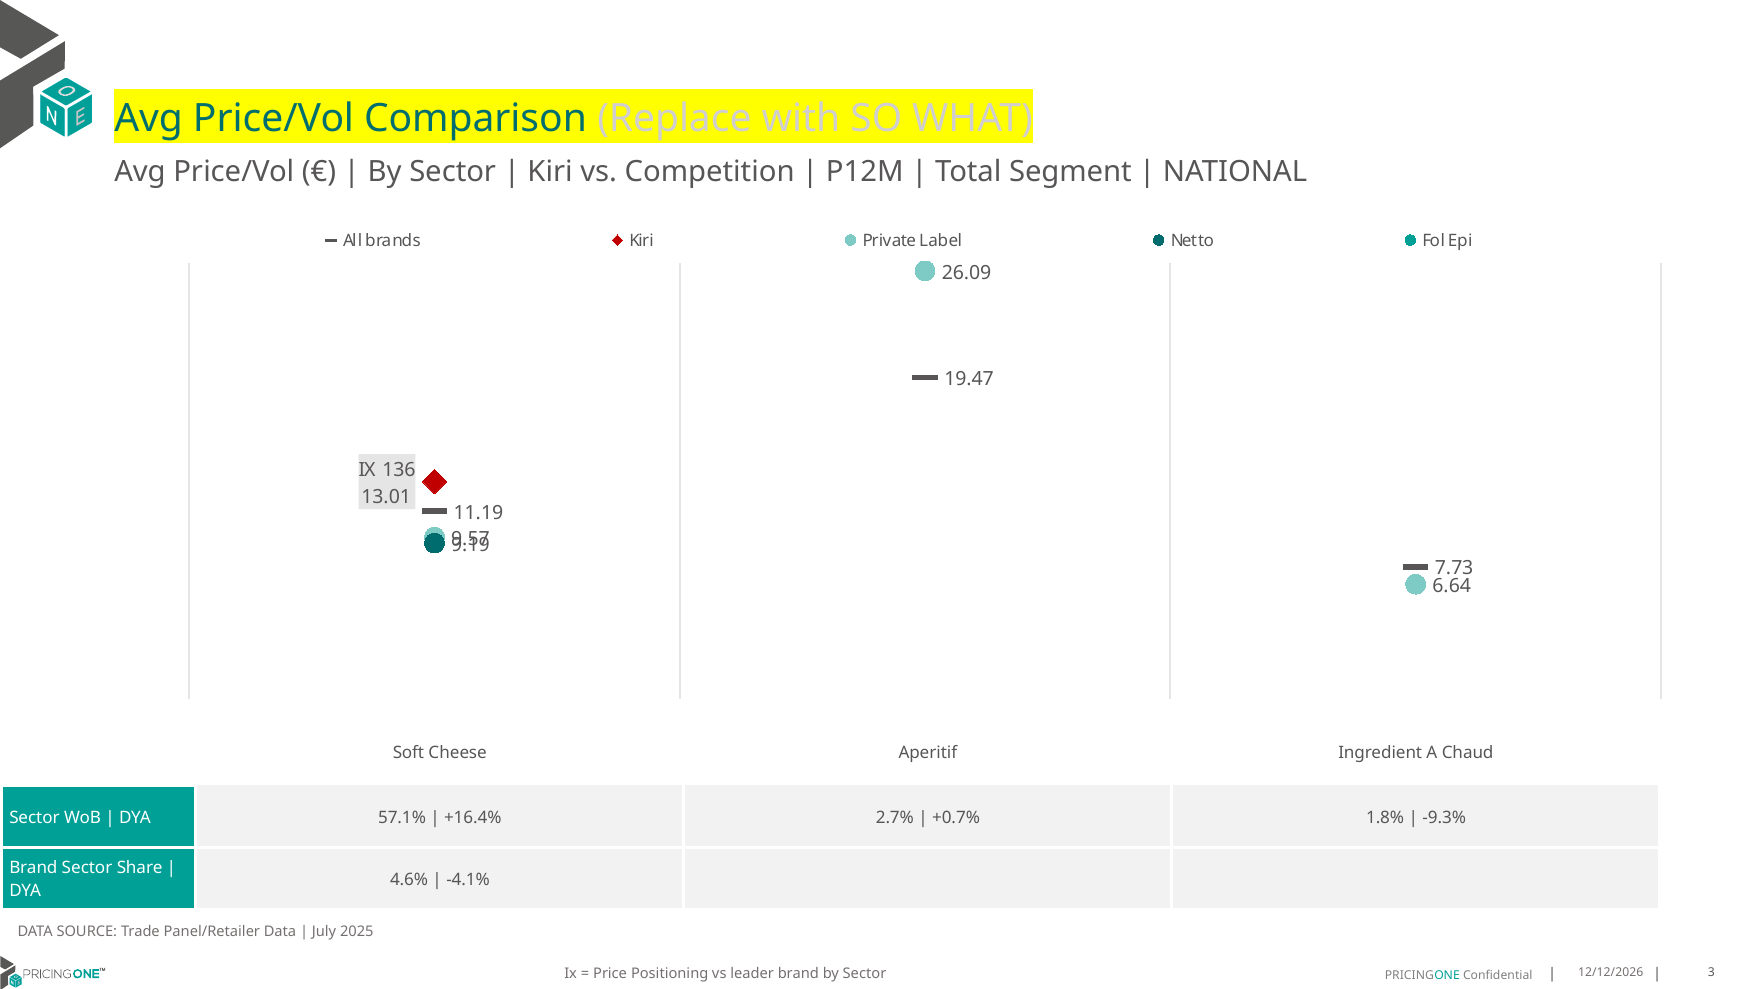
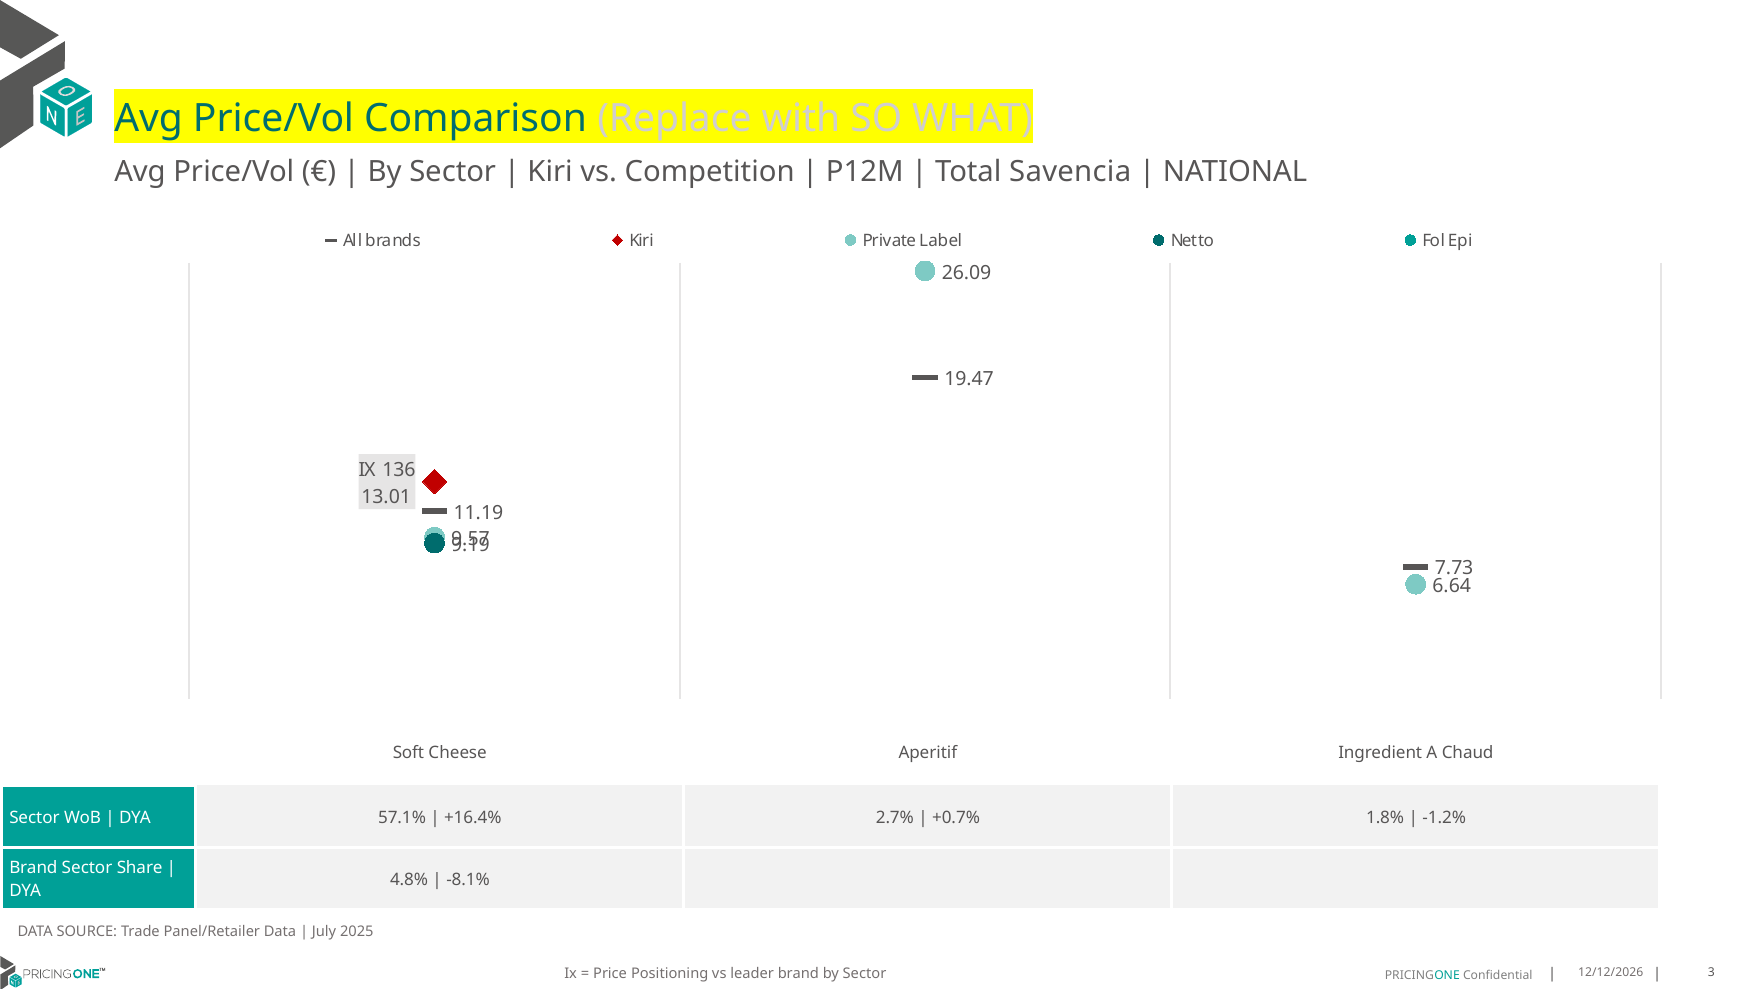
Segment: Segment -> Savencia
-9.3%: -9.3% -> -1.2%
4.6%: 4.6% -> 4.8%
-4.1%: -4.1% -> -8.1%
